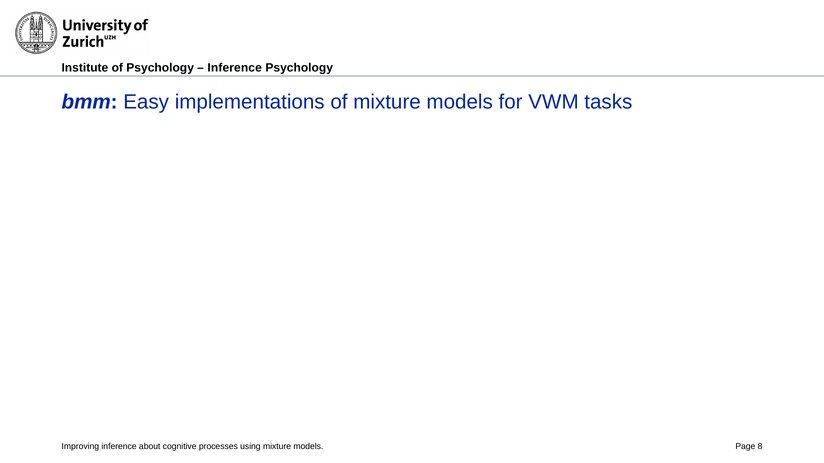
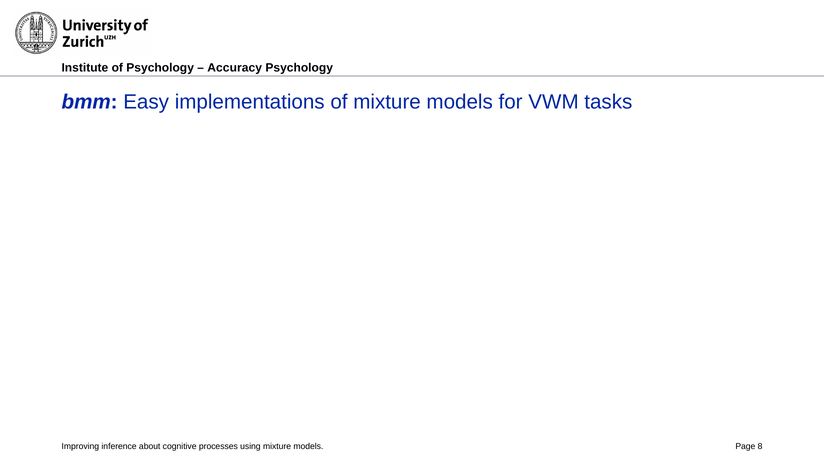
Inference at (235, 68): Inference -> Accuracy
